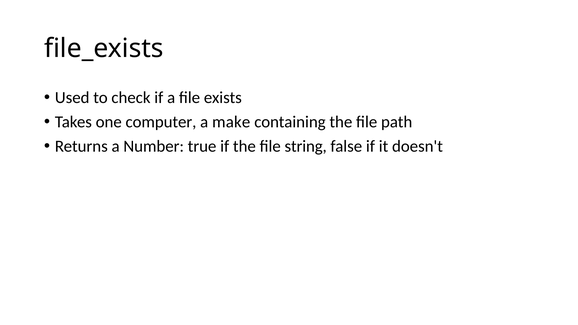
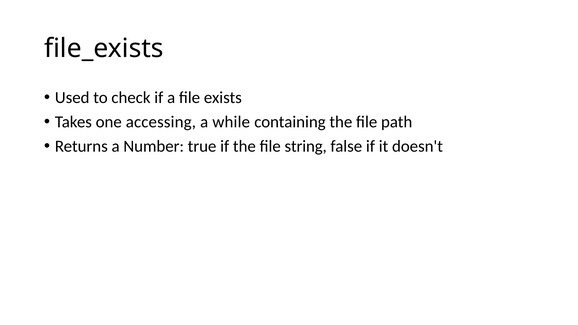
computer: computer -> accessing
make: make -> while
